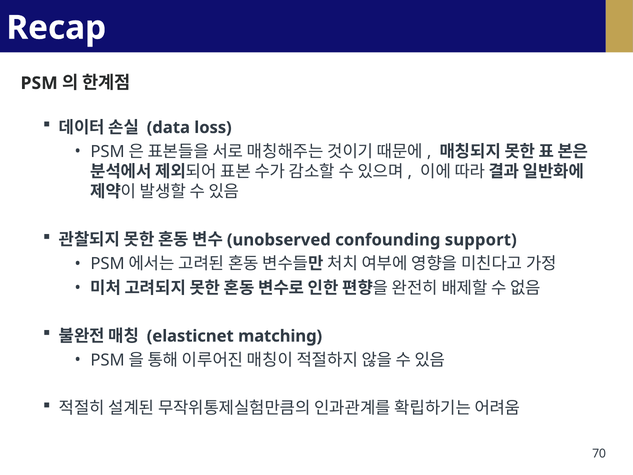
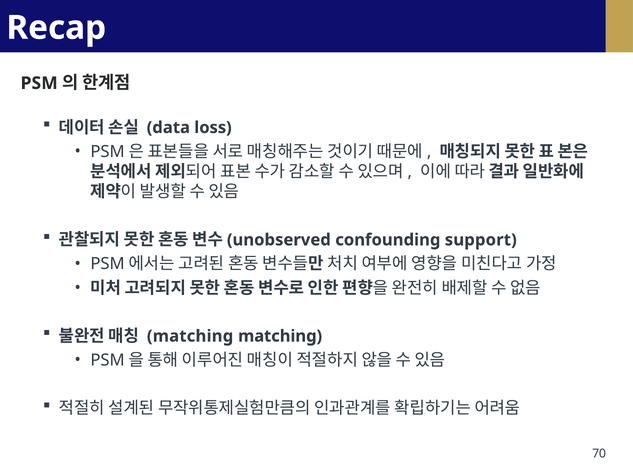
elasticnet at (190, 336): elasticnet -> matching
